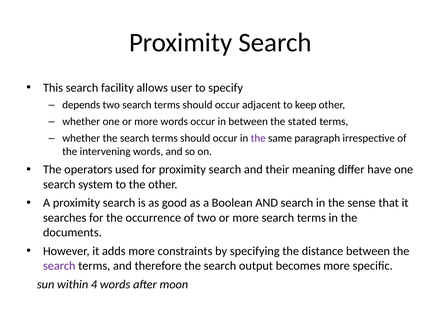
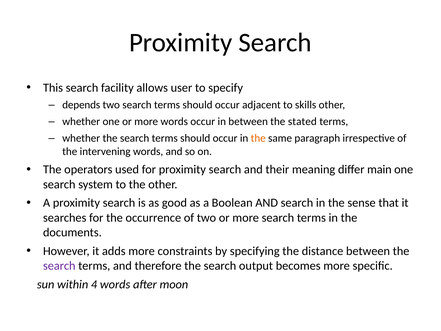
keep: keep -> skills
the at (258, 138) colour: purple -> orange
have: have -> main
